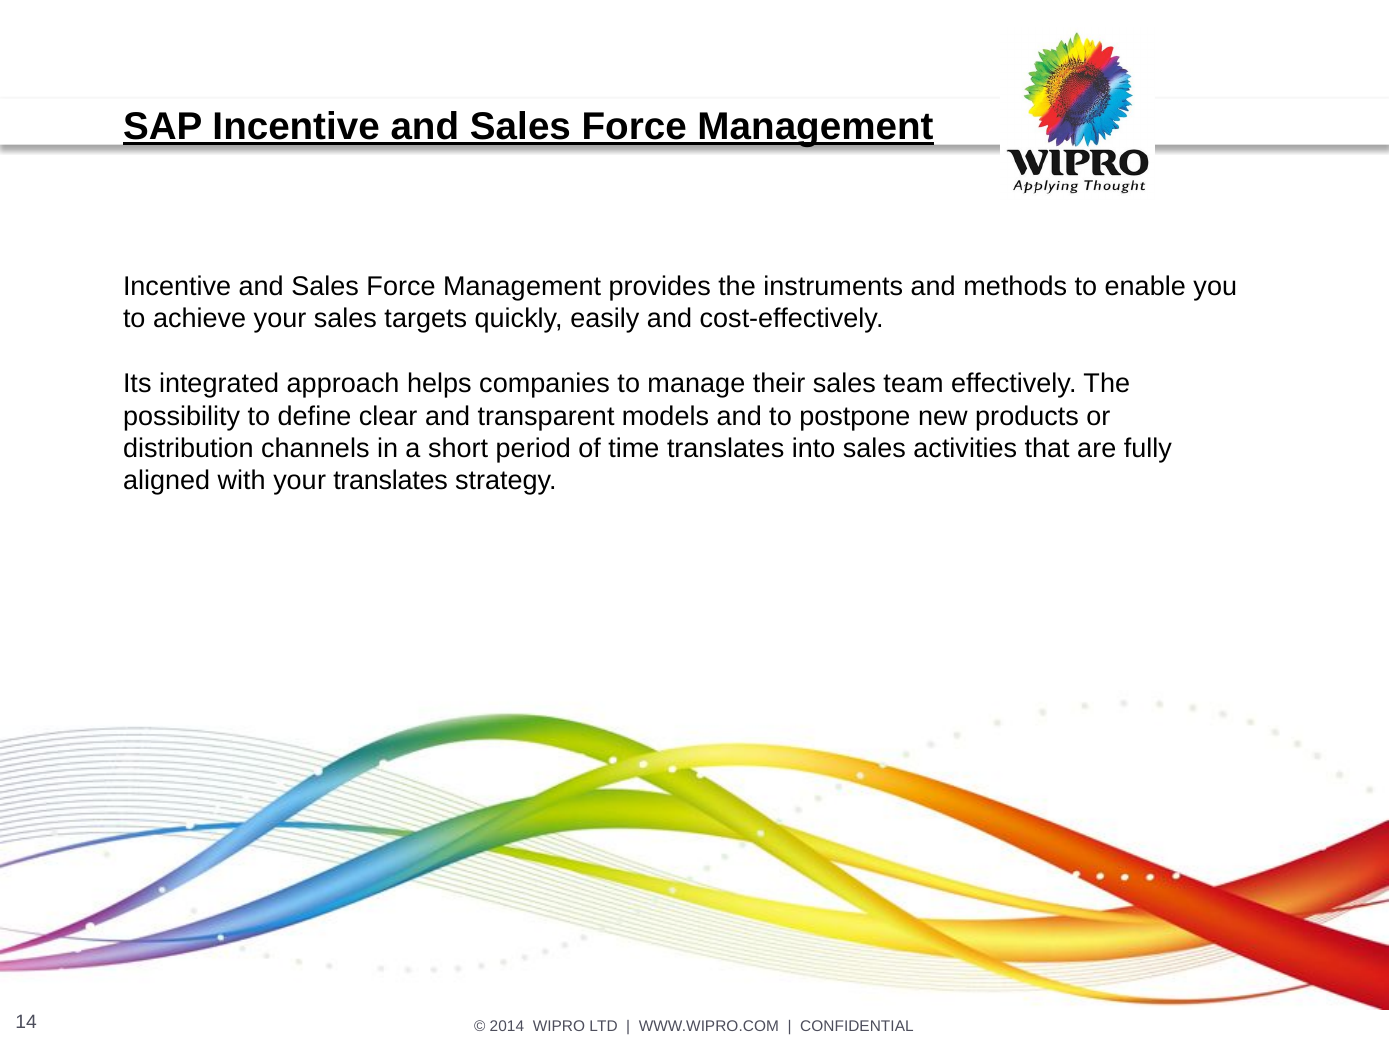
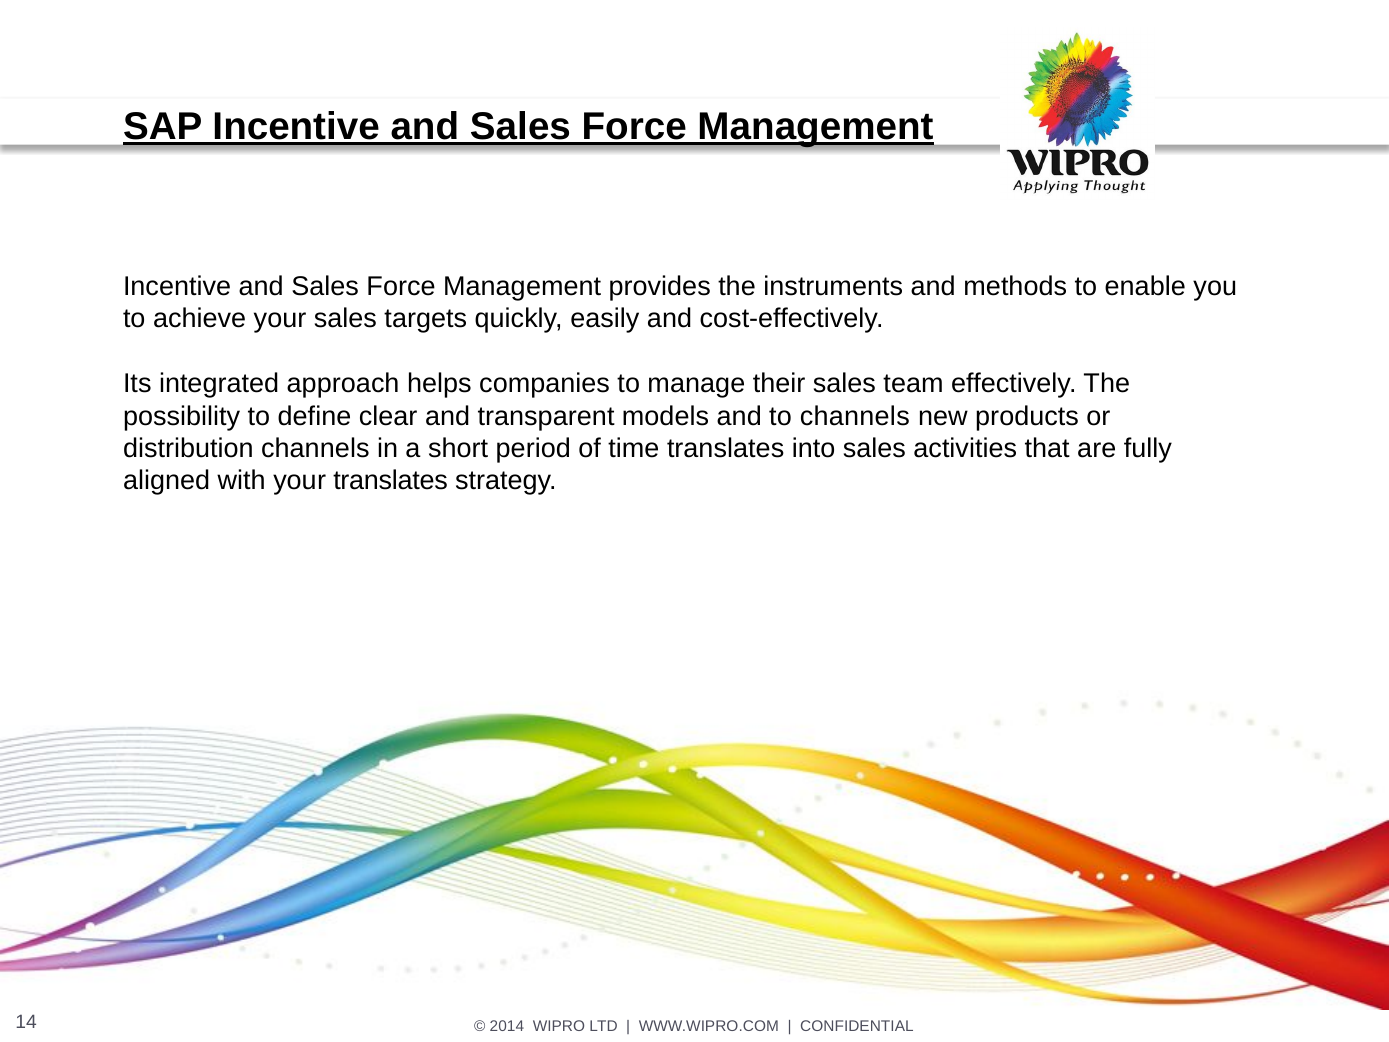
to postpone: postpone -> channels
